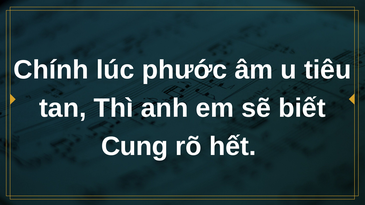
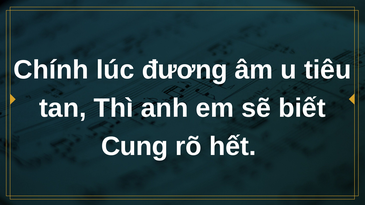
phước: phước -> đương
